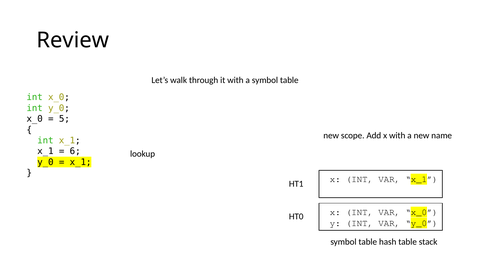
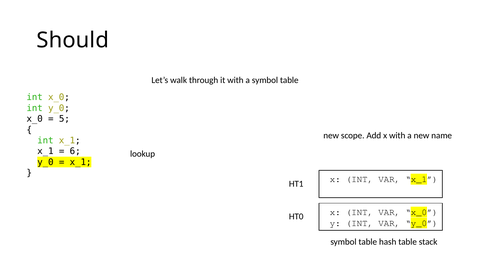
Review: Review -> Should
